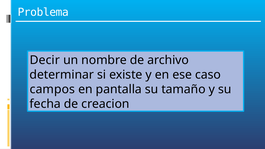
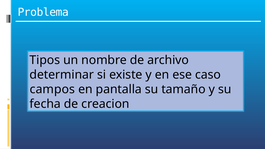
Decir: Decir -> Tipos
